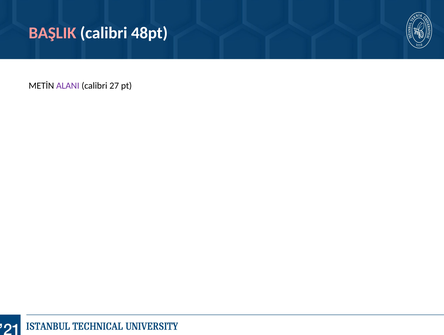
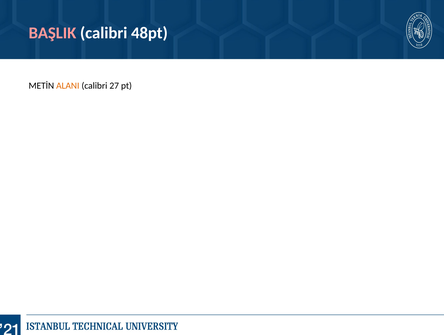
ALANI colour: purple -> orange
